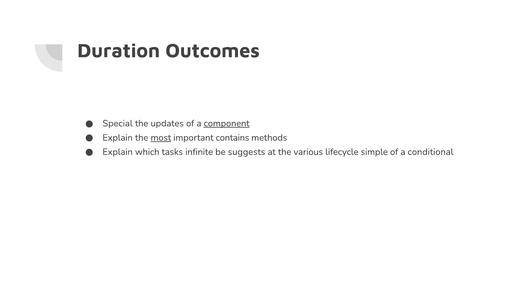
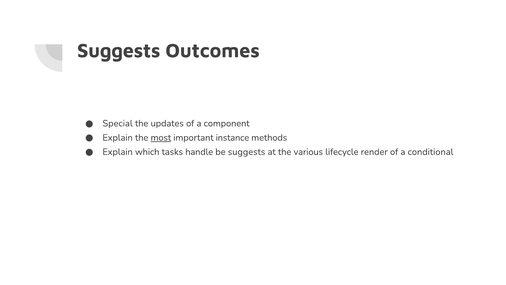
Duration at (119, 51): Duration -> Suggests
component underline: present -> none
contains: contains -> instance
infinite: infinite -> handle
simple: simple -> render
